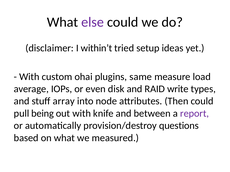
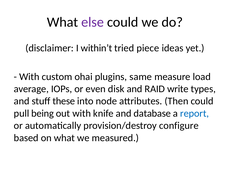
setup: setup -> piece
array: array -> these
between: between -> database
report colour: purple -> blue
questions: questions -> configure
